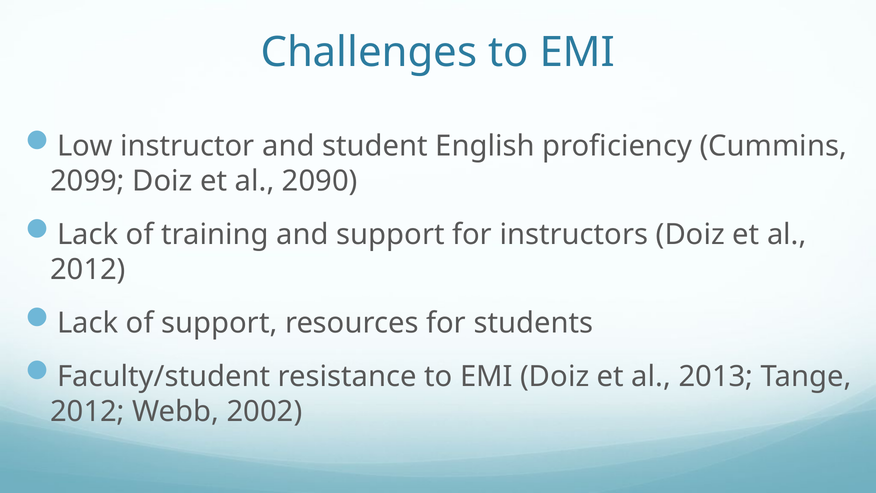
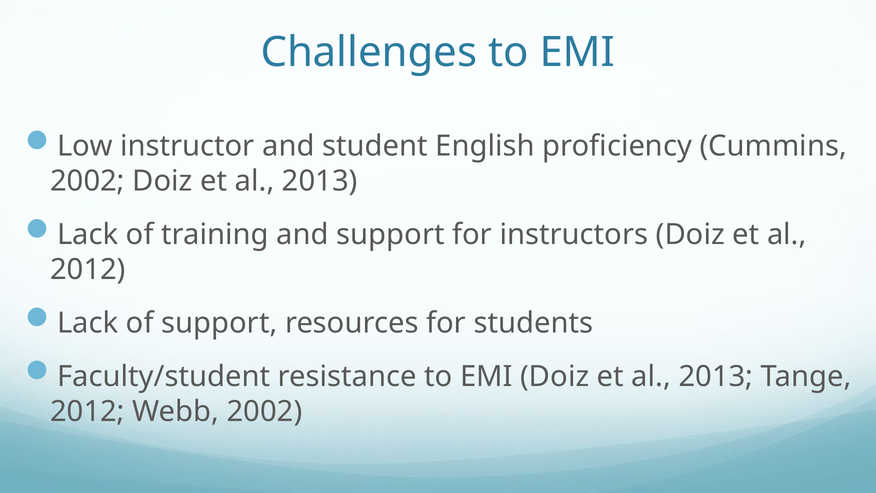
2099 at (87, 181): 2099 -> 2002
2090 at (320, 181): 2090 -> 2013
